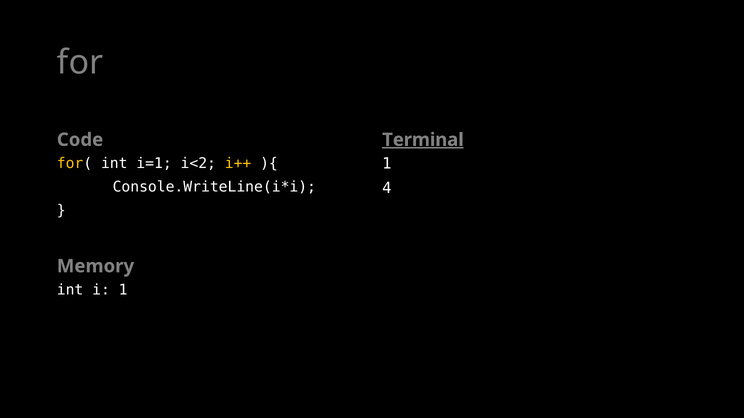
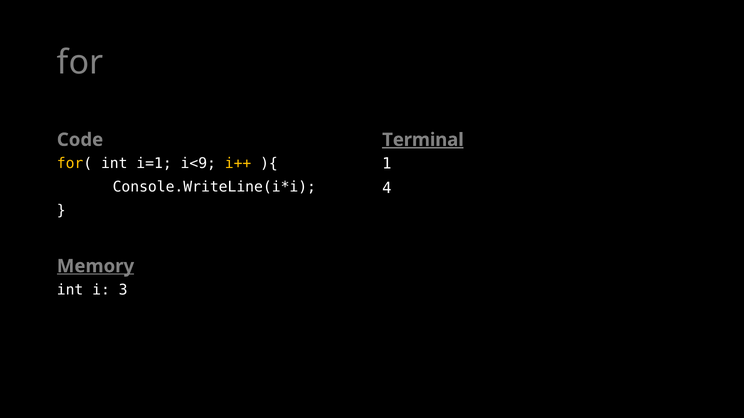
i<2: i<2 -> i<9
Memory underline: none -> present
i 1: 1 -> 3
